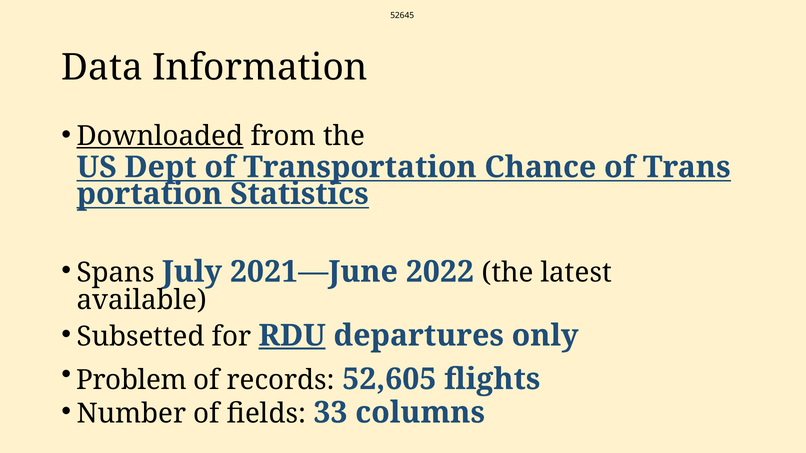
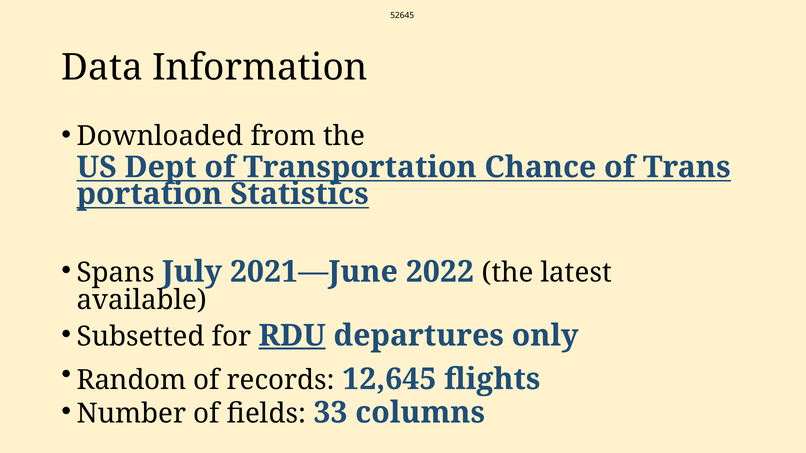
Downloaded underline: present -> none
Problem: Problem -> Random
52,605: 52,605 -> 12,645
